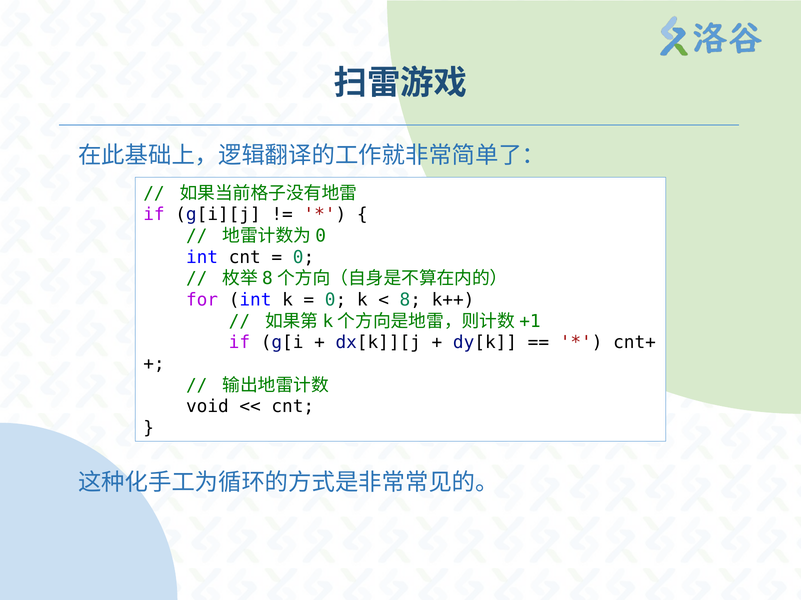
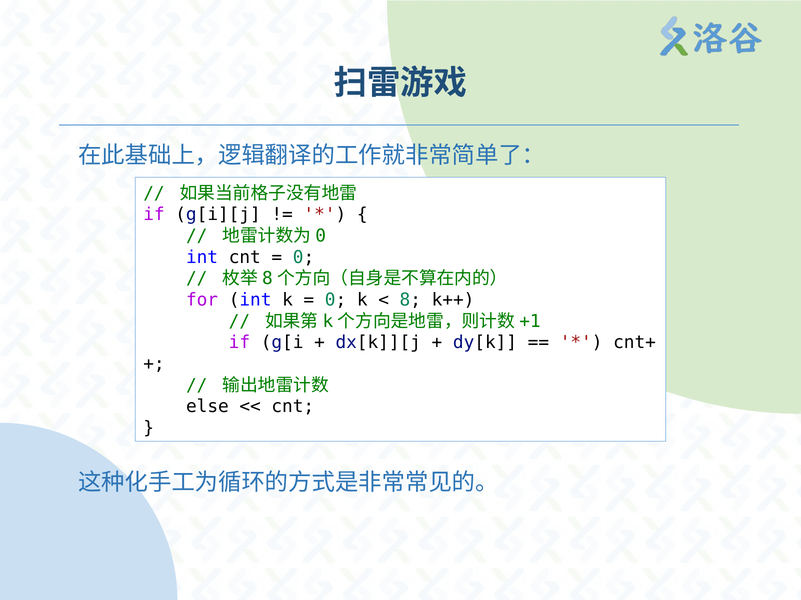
void: void -> else
